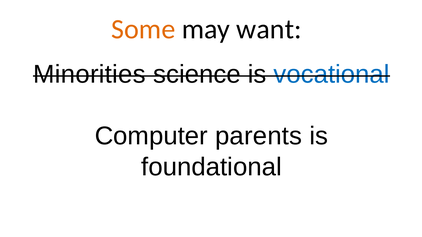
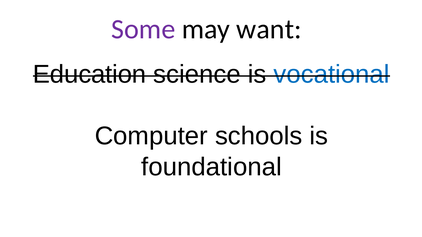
Some colour: orange -> purple
Minorities: Minorities -> Education
parents: parents -> schools
